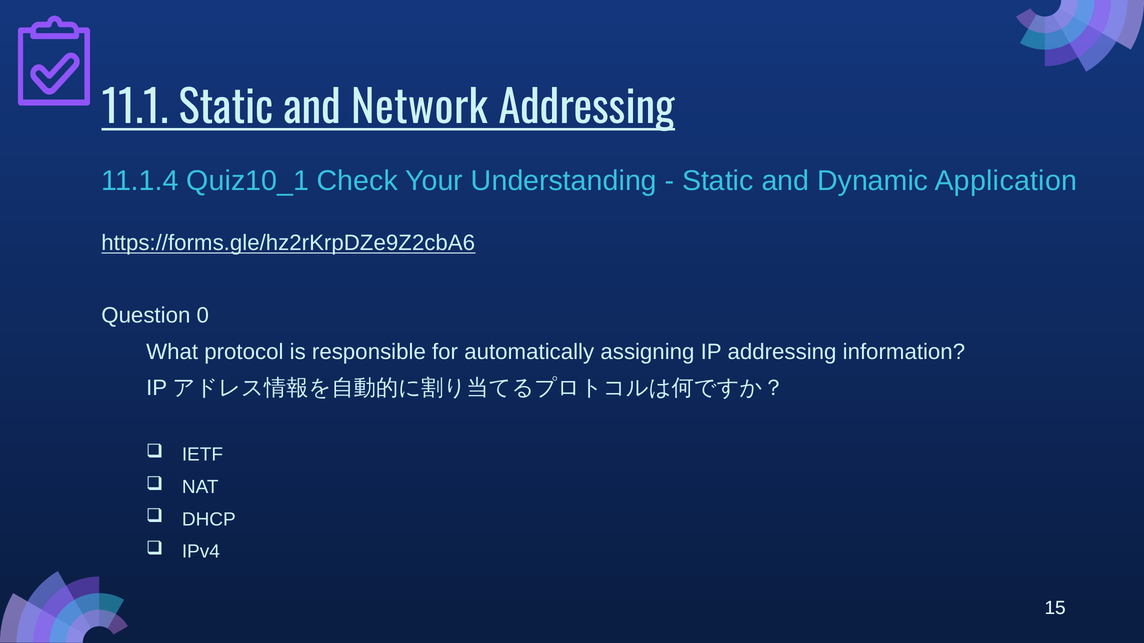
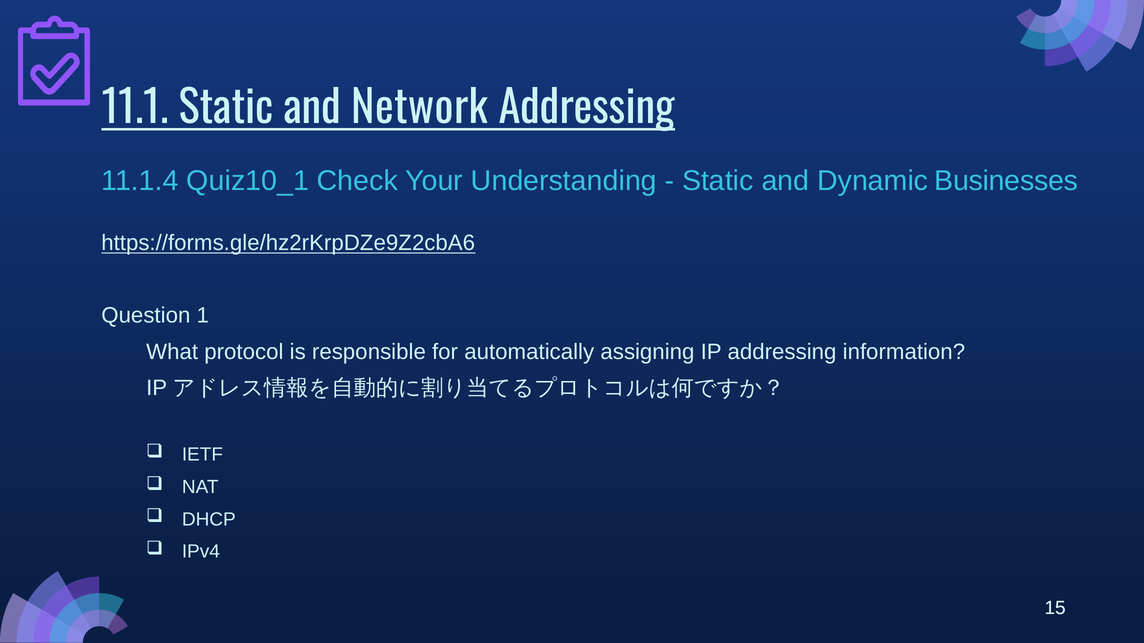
Application: Application -> Businesses
0: 0 -> 1
